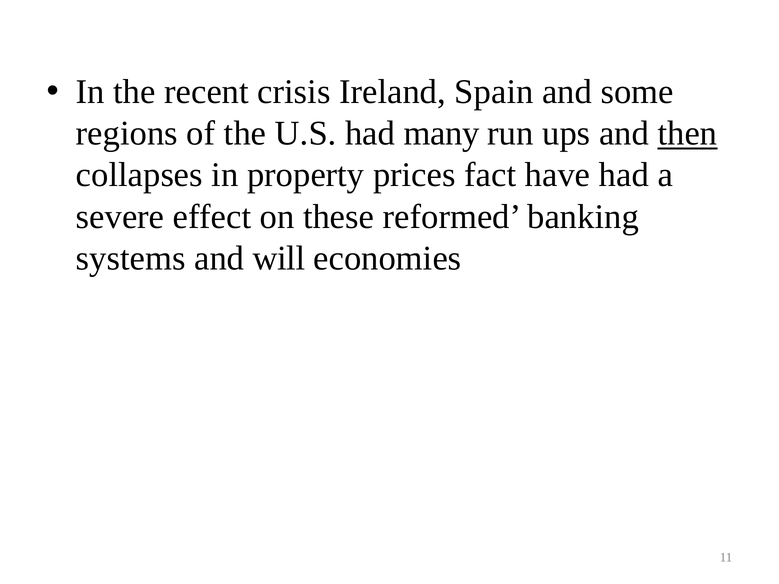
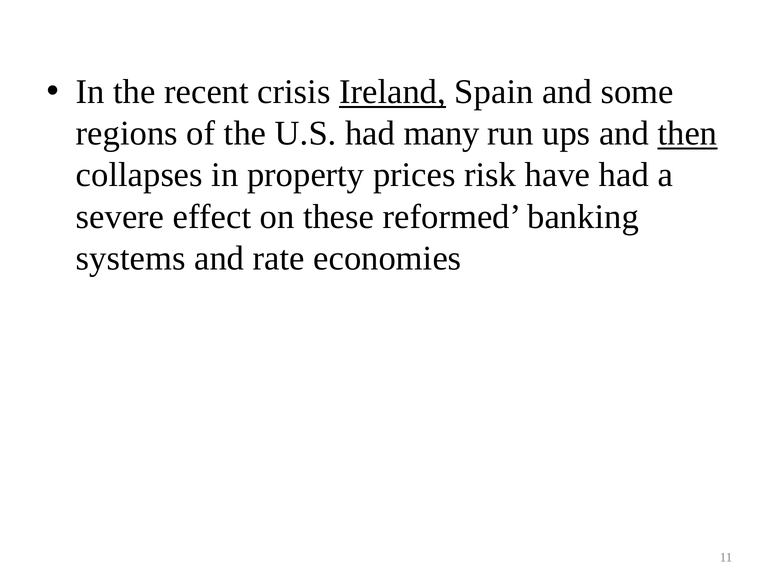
Ireland underline: none -> present
fact: fact -> risk
will: will -> rate
